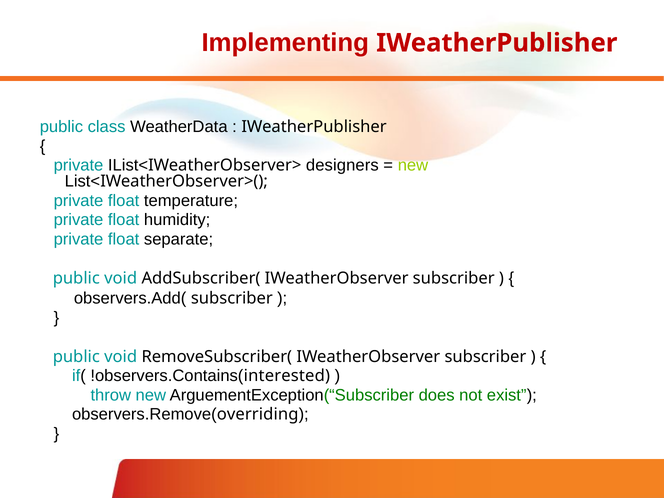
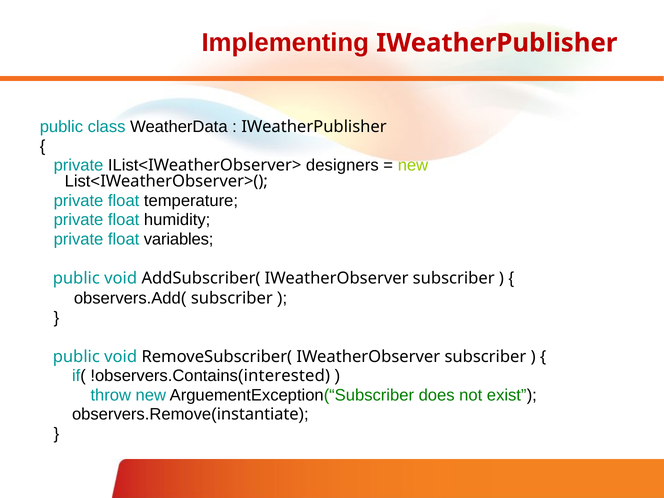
separate: separate -> variables
overriding: overriding -> instantiate
